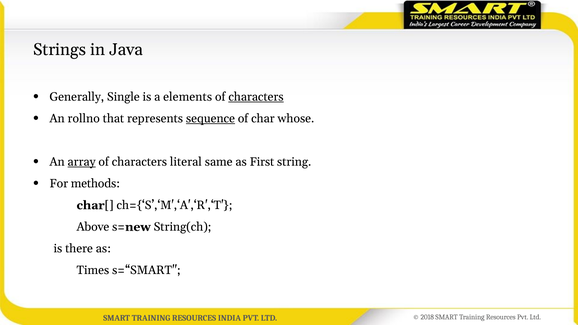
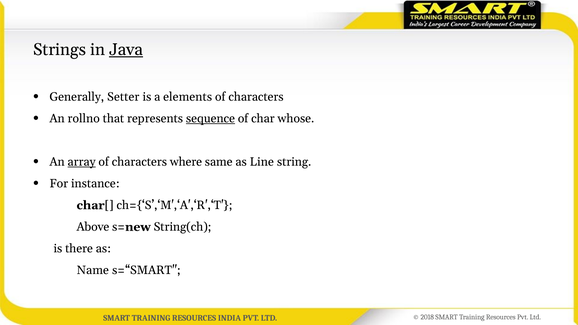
Java underline: none -> present
Single: Single -> Setter
characters at (256, 97) underline: present -> none
literal: literal -> where
First: First -> Line
methods: methods -> instance
Times: Times -> Name
